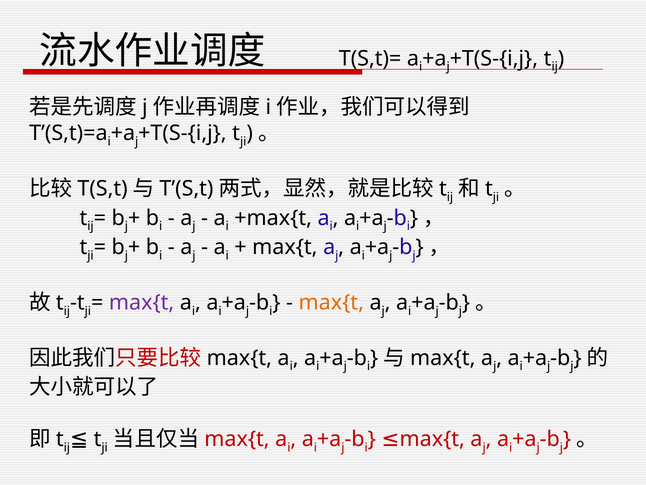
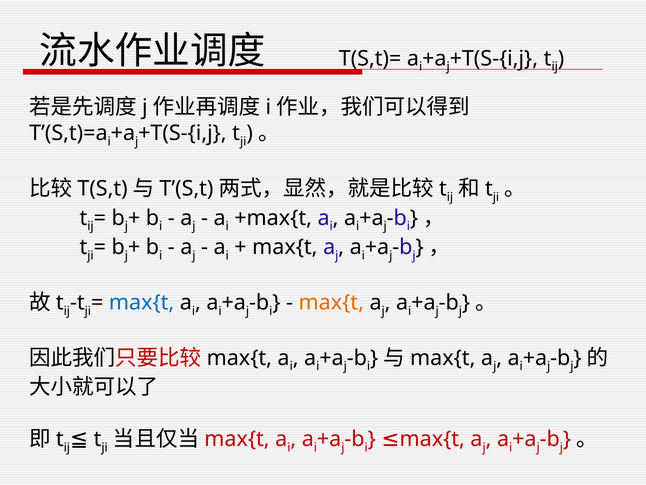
max{t at (142, 302) colour: purple -> blue
